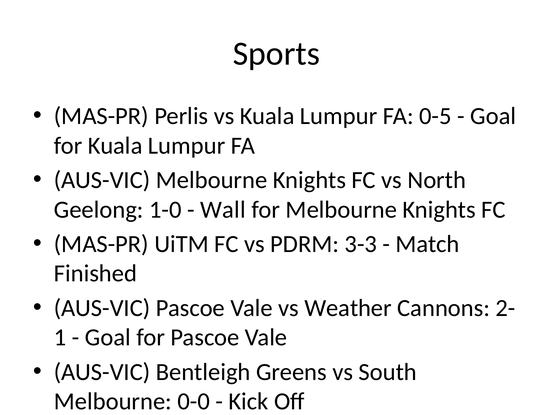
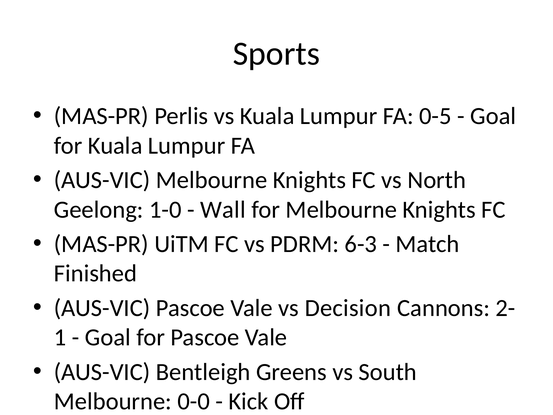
3-3: 3-3 -> 6-3
Weather: Weather -> Decision
